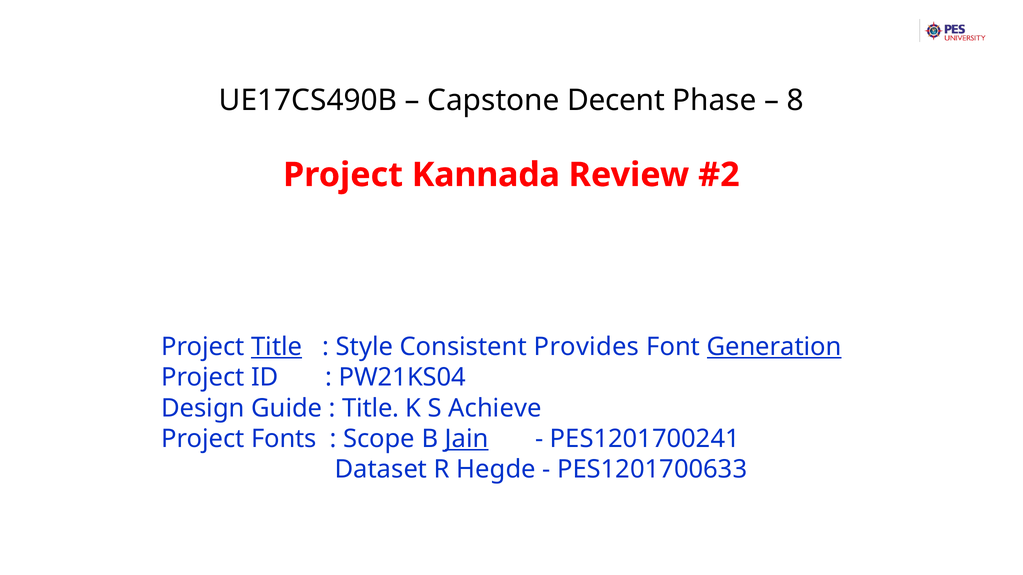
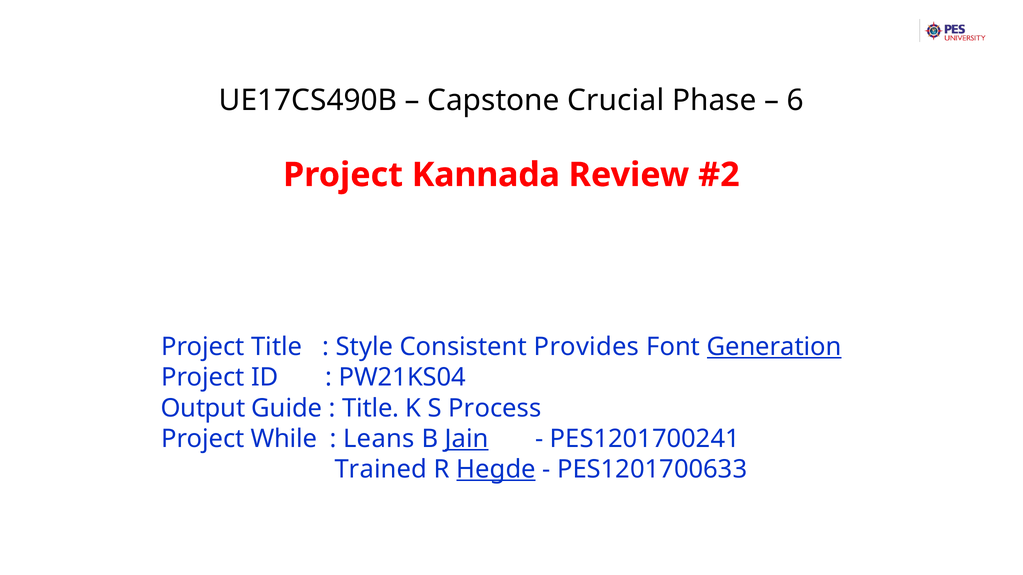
Decent: Decent -> Crucial
8: 8 -> 6
Title at (277, 347) underline: present -> none
Design: Design -> Output
Achieve: Achieve -> Process
Fonts: Fonts -> While
Scope: Scope -> Leans
Dataset: Dataset -> Trained
Hegde underline: none -> present
